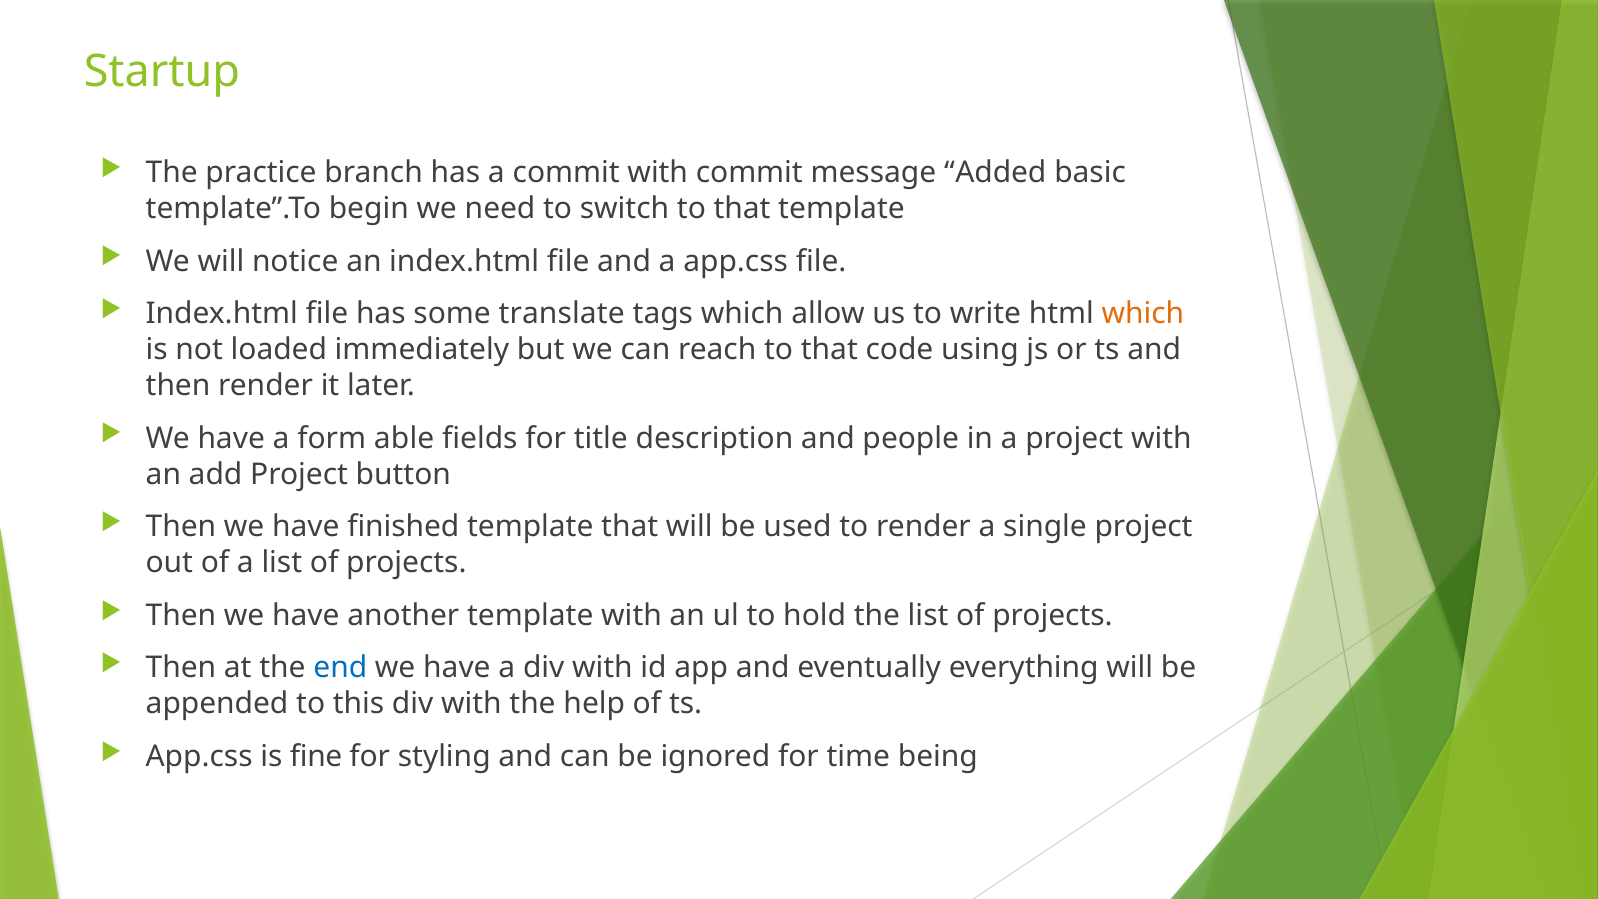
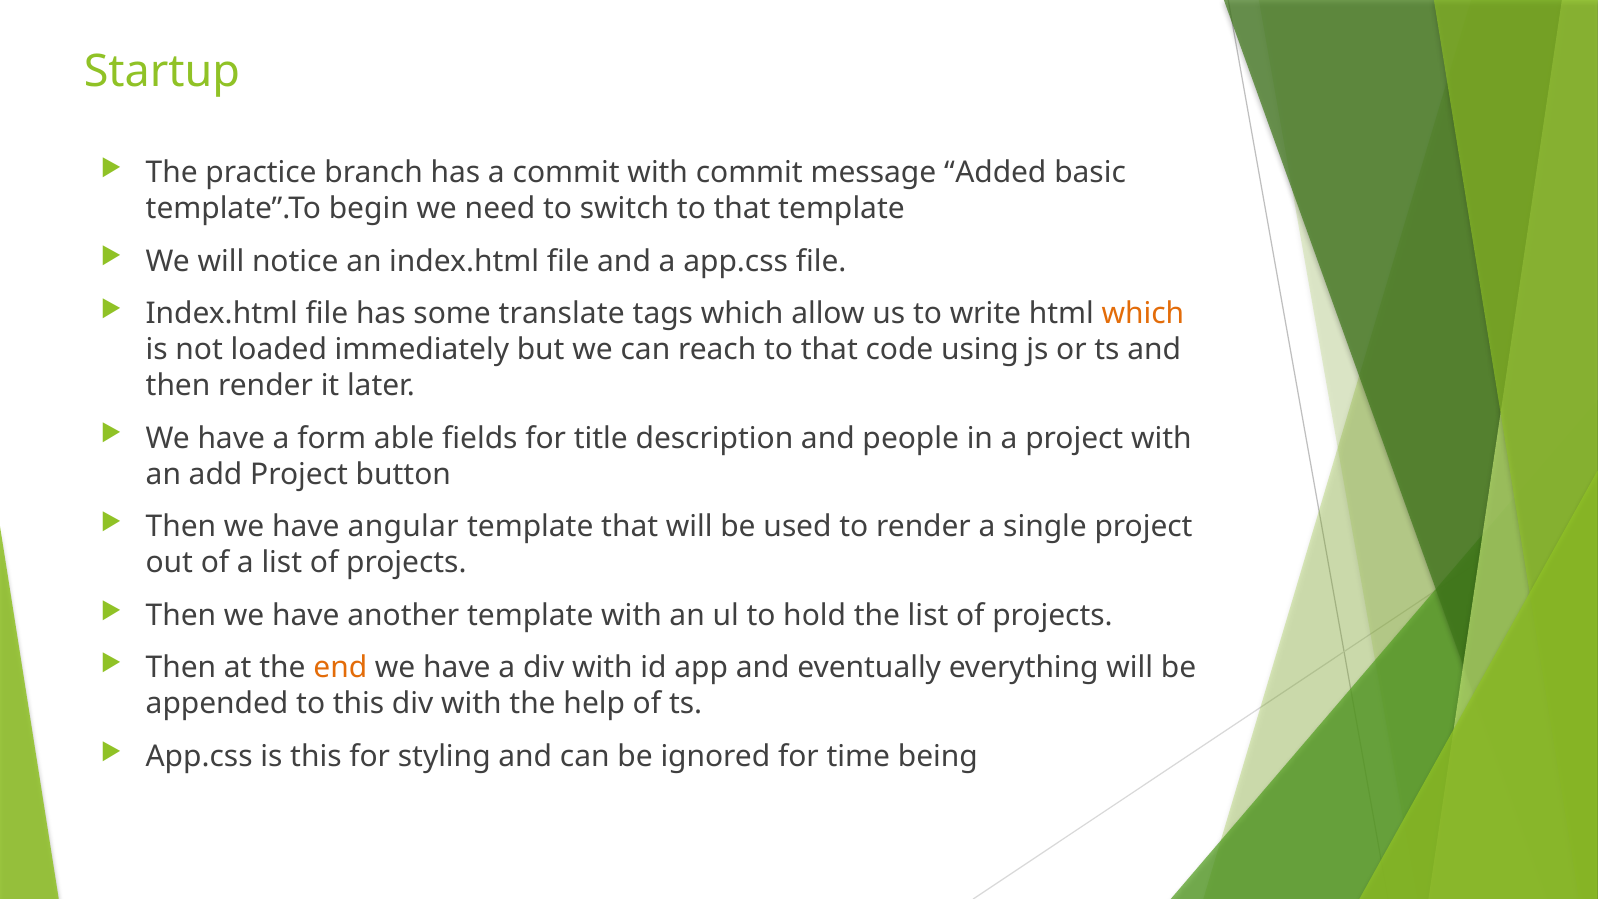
finished: finished -> angular
end colour: blue -> orange
is fine: fine -> this
